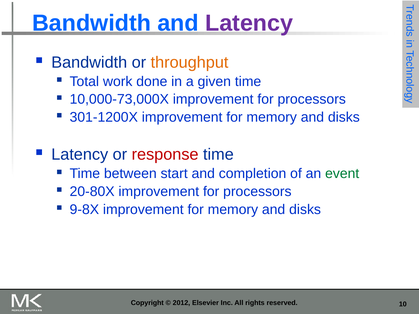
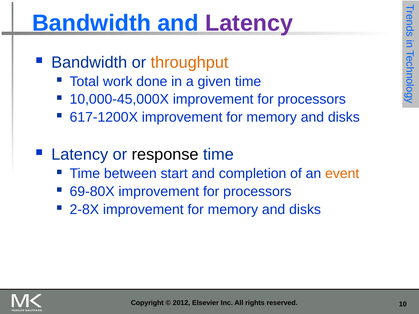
10,000-73,000X: 10,000-73,000X -> 10,000-45,000X
301-1200X: 301-1200X -> 617-1200X
response colour: red -> black
event colour: green -> orange
20-80X: 20-80X -> 69-80X
9-8X: 9-8X -> 2-8X
